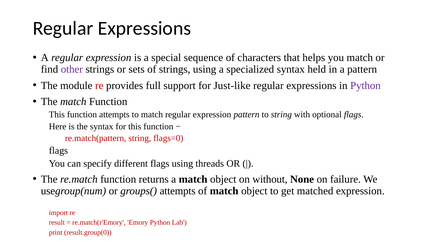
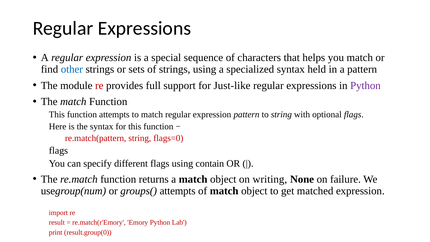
other colour: purple -> blue
threads: threads -> contain
without: without -> writing
